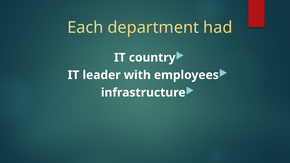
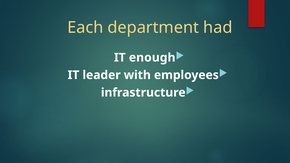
country: country -> enough
